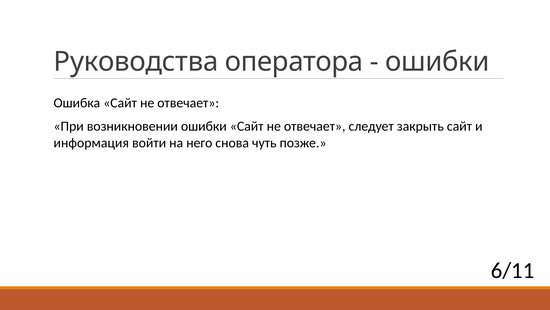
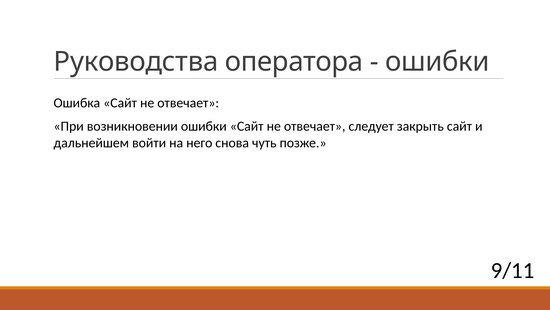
информация: информация -> дальнейшем
6/11: 6/11 -> 9/11
